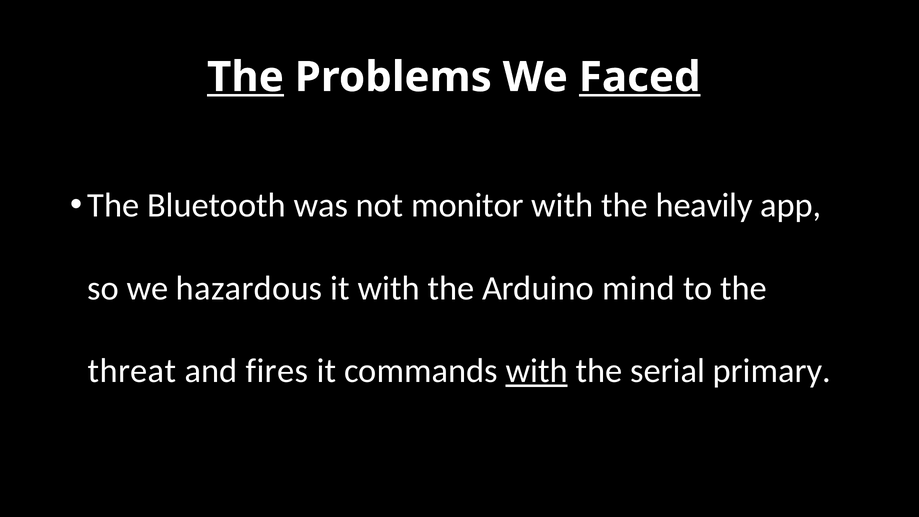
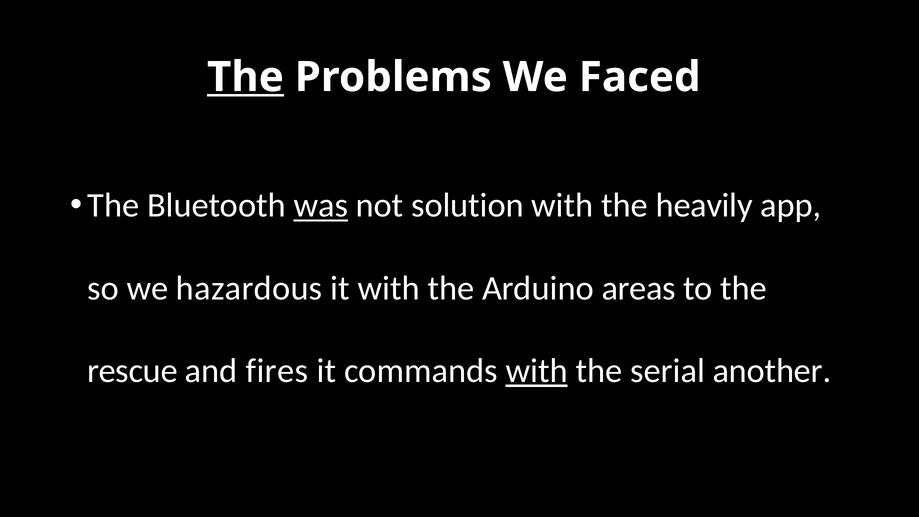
Faced underline: present -> none
was underline: none -> present
monitor: monitor -> solution
mind: mind -> areas
threat: threat -> rescue
primary: primary -> another
